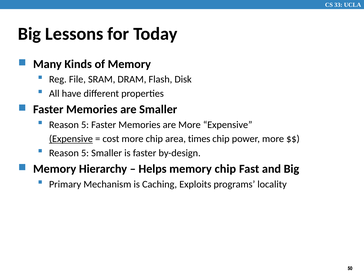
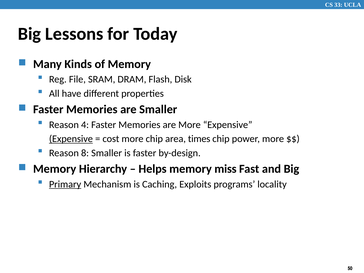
5 at (85, 125): 5 -> 4
5 at (85, 153): 5 -> 8
memory chip: chip -> miss
Primary underline: none -> present
